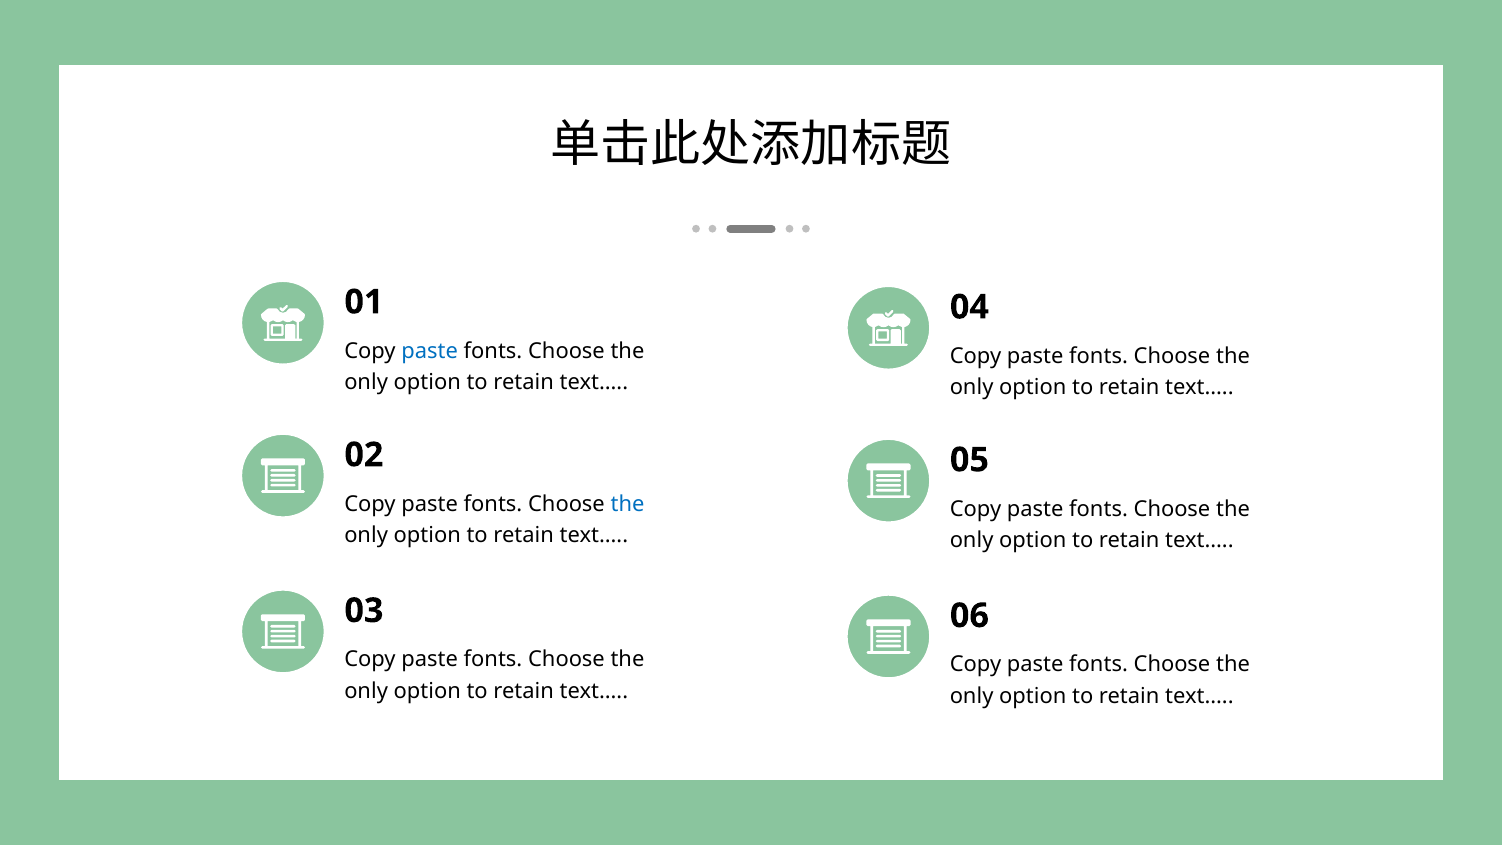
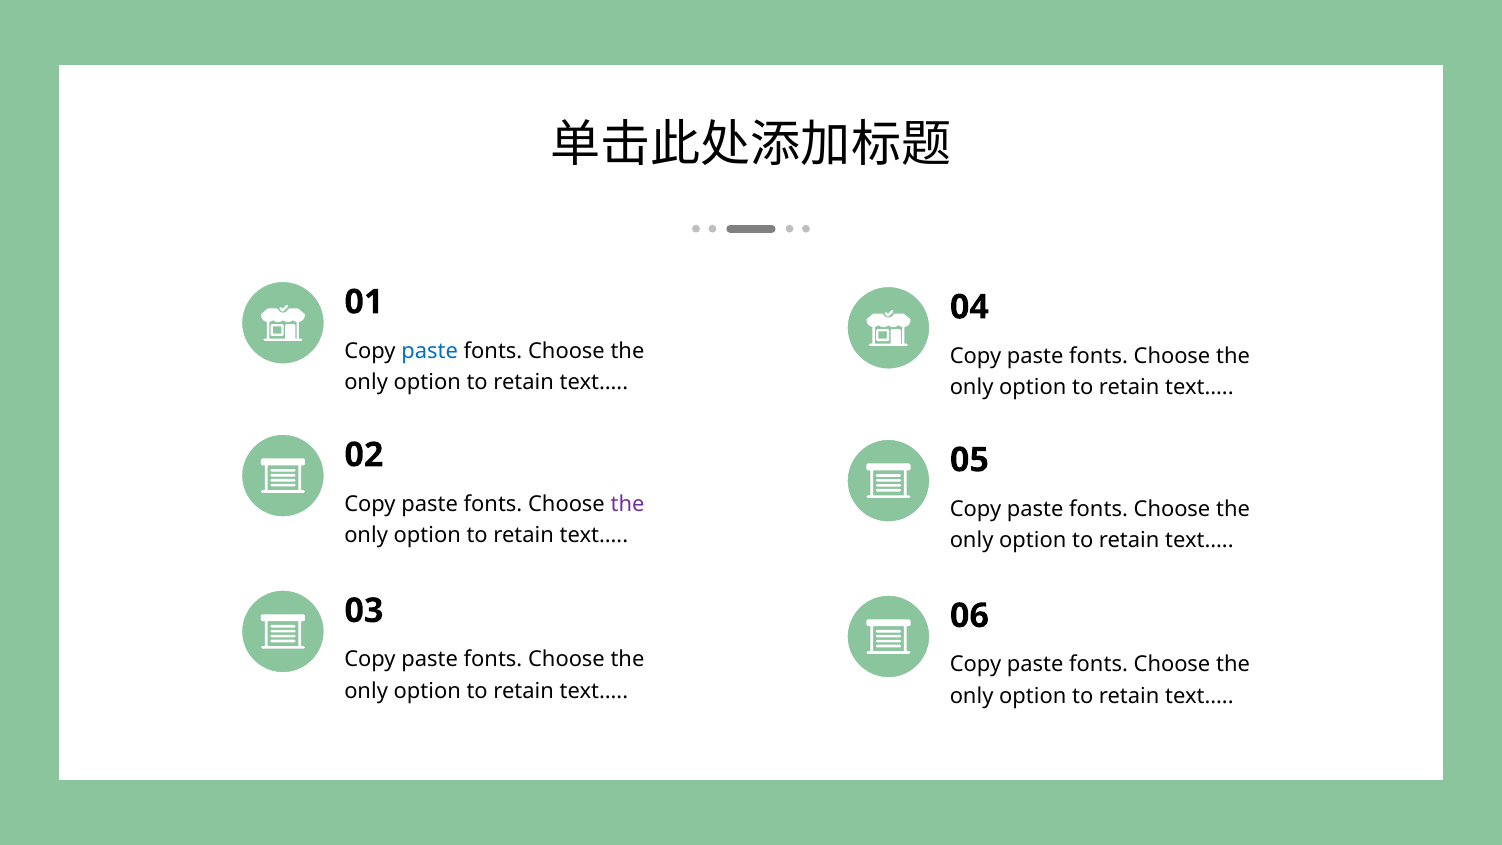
the at (628, 504) colour: blue -> purple
